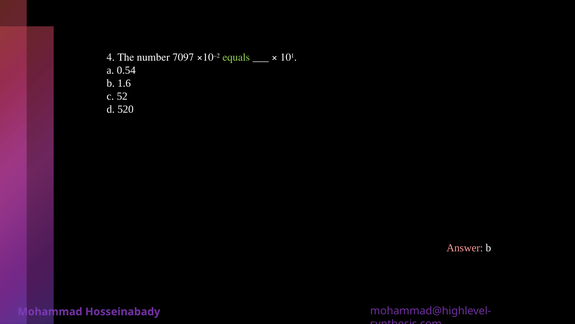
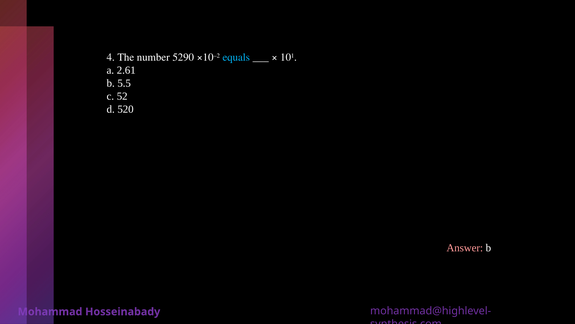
7097: 7097 -> 5290
equals colour: light green -> light blue
0.54: 0.54 -> 2.61
1.6: 1.6 -> 5.5
